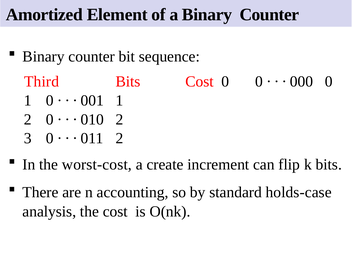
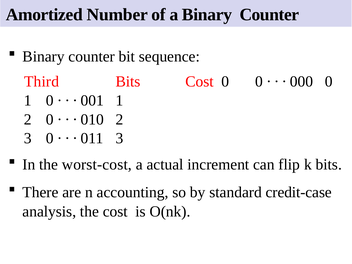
Element: Element -> Number
011 2: 2 -> 3
create: create -> actual
holds-case: holds-case -> credit-case
